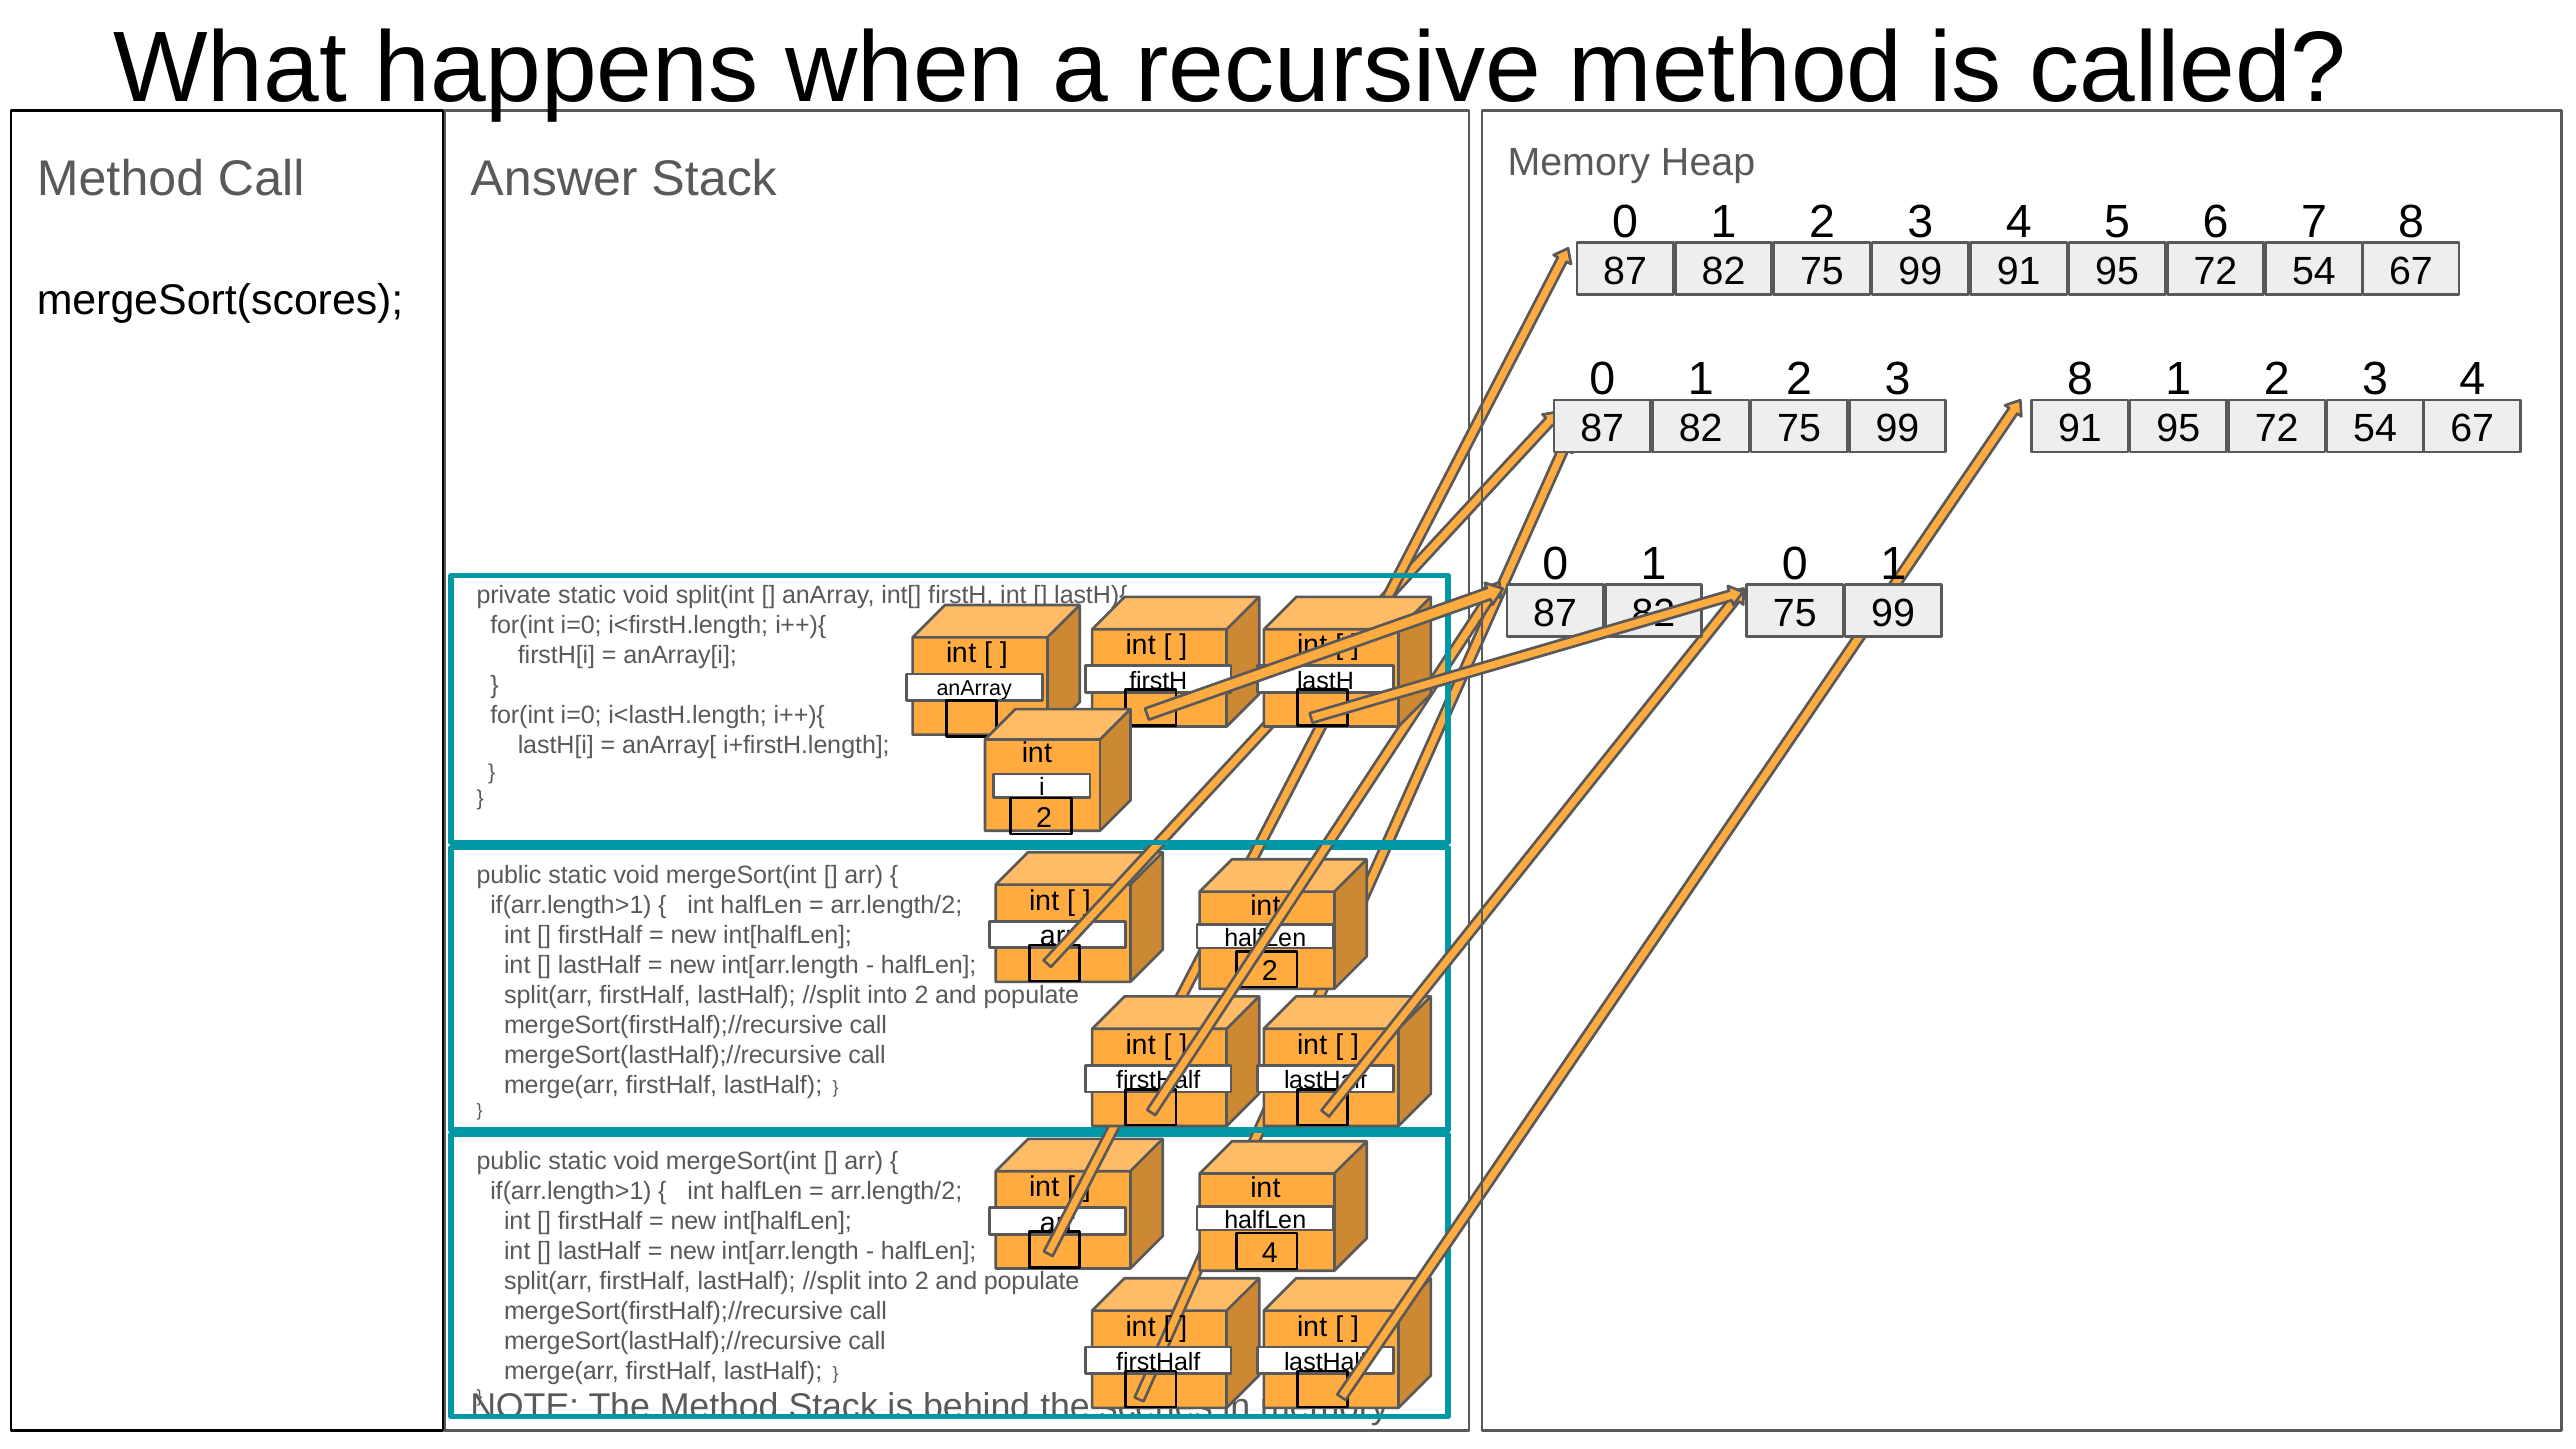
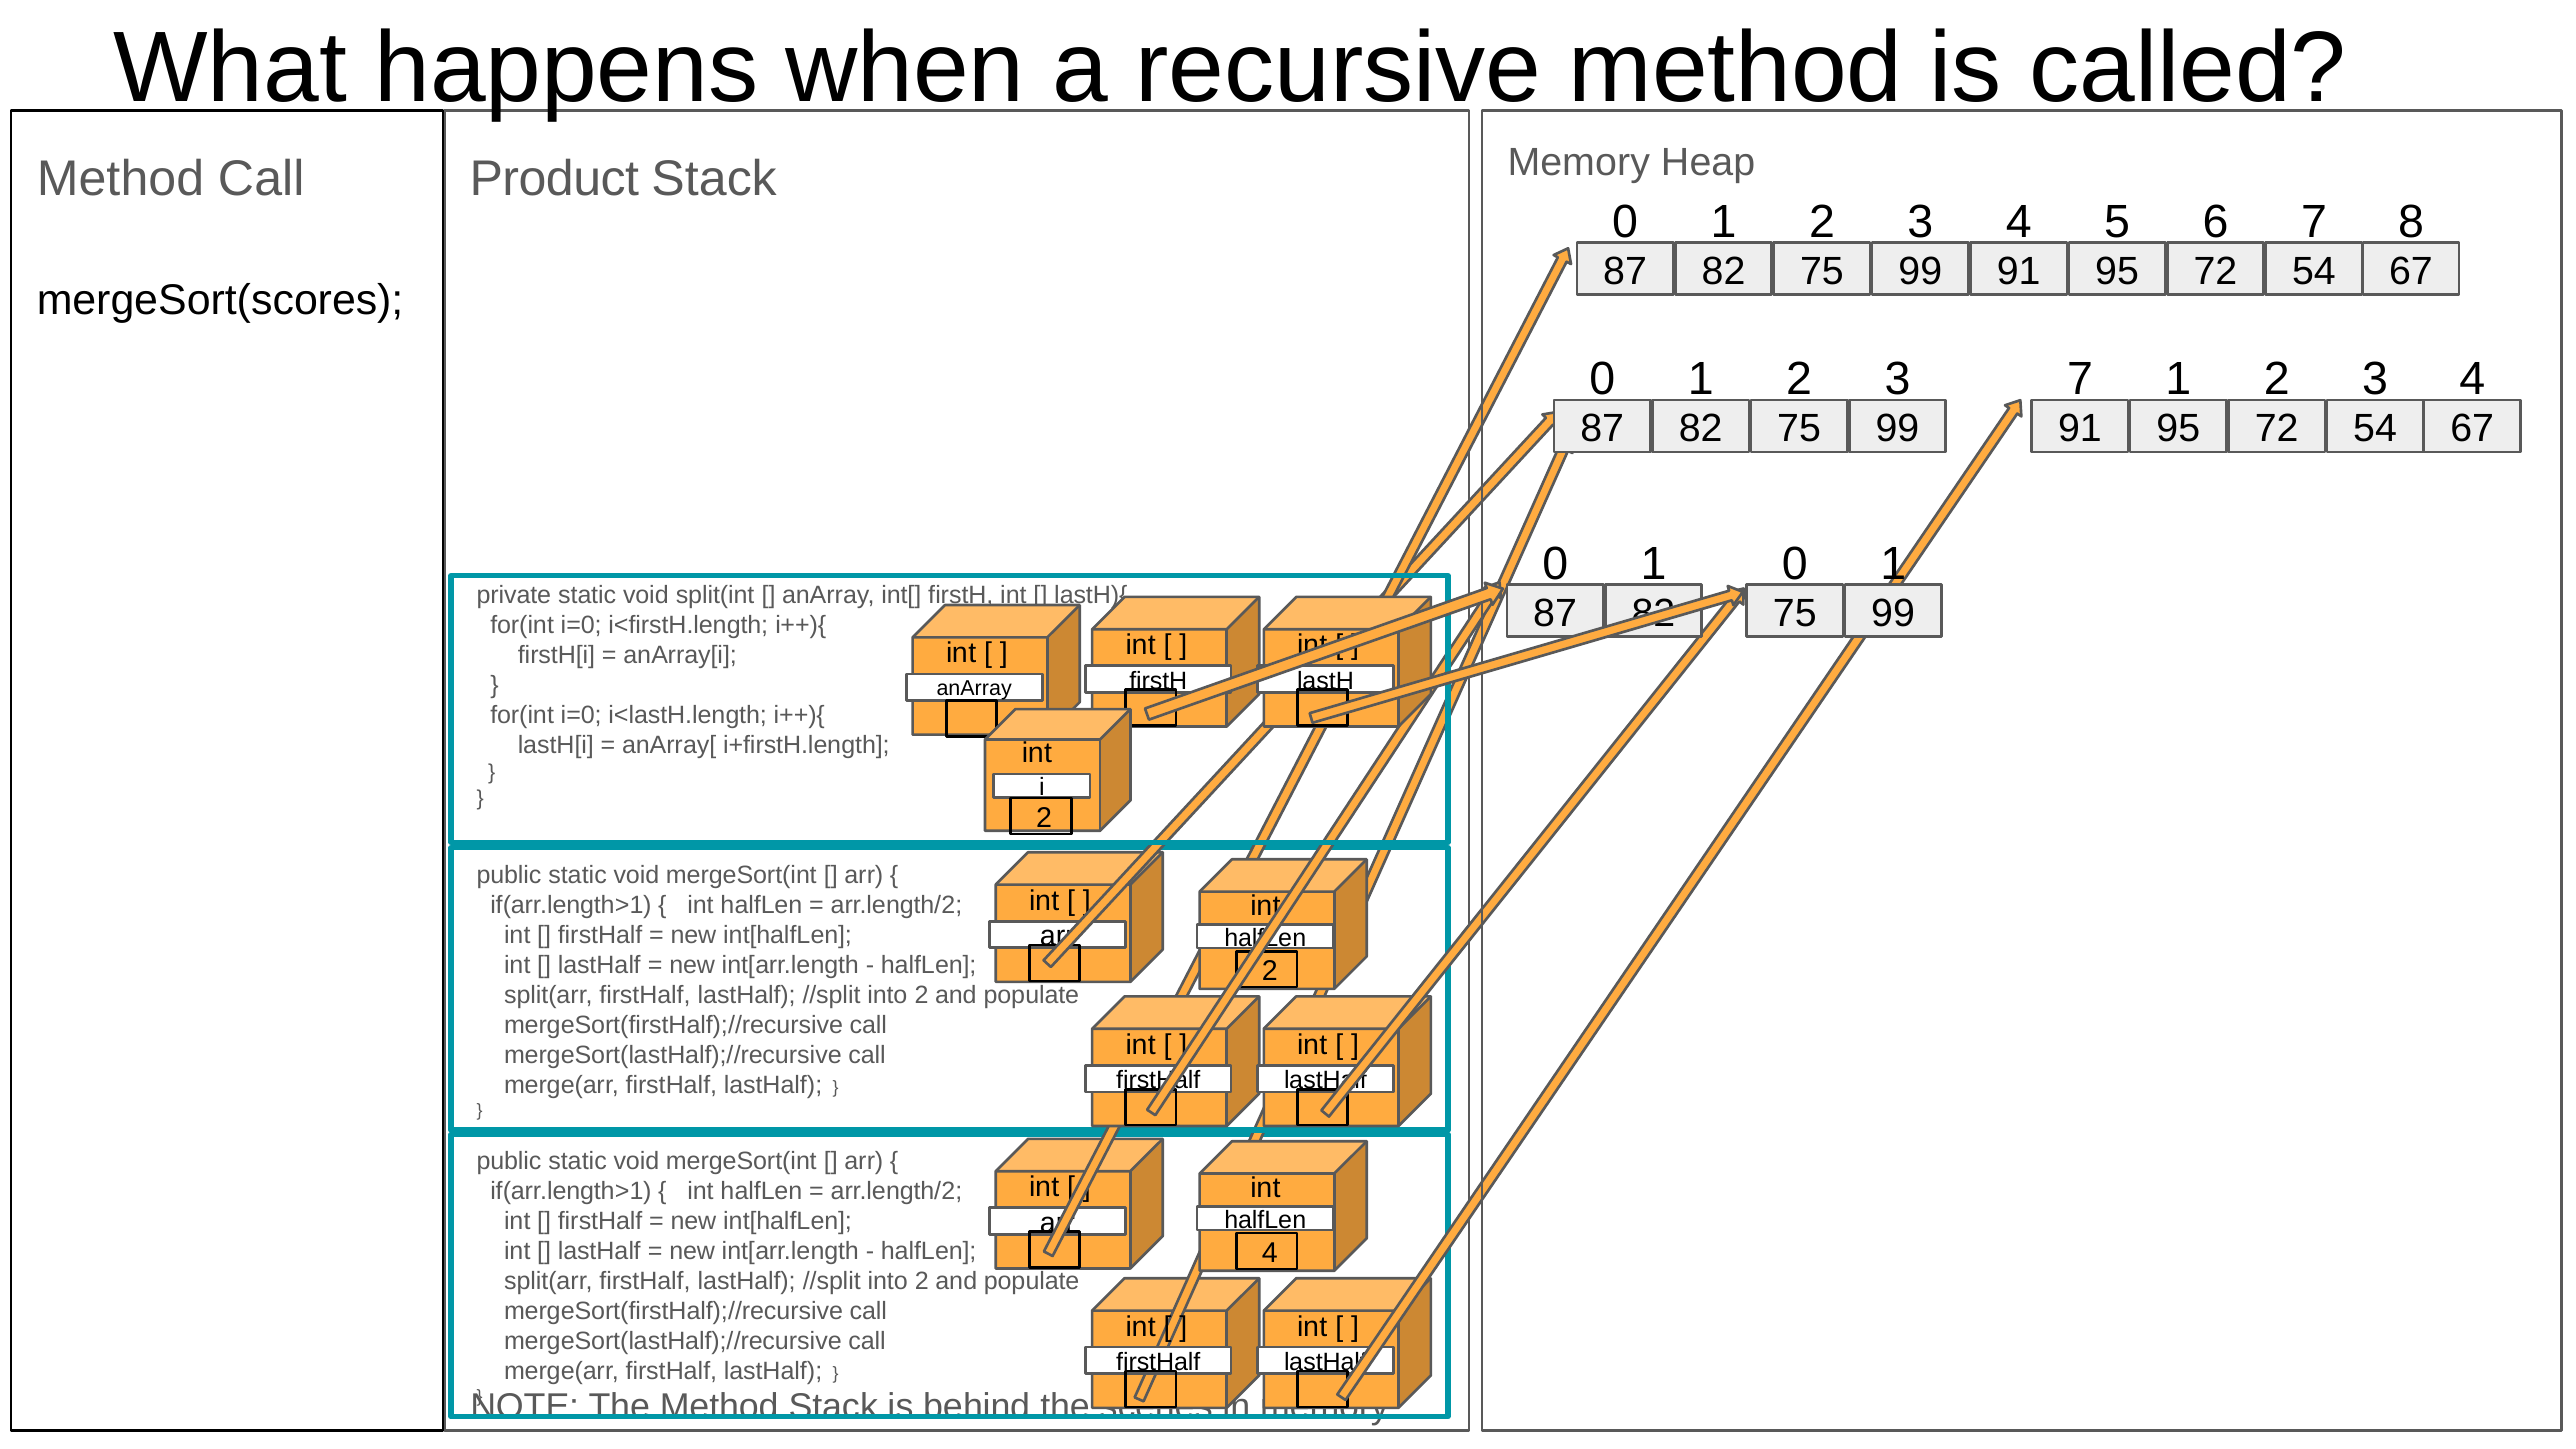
Answer: Answer -> Product
3 8: 8 -> 7
